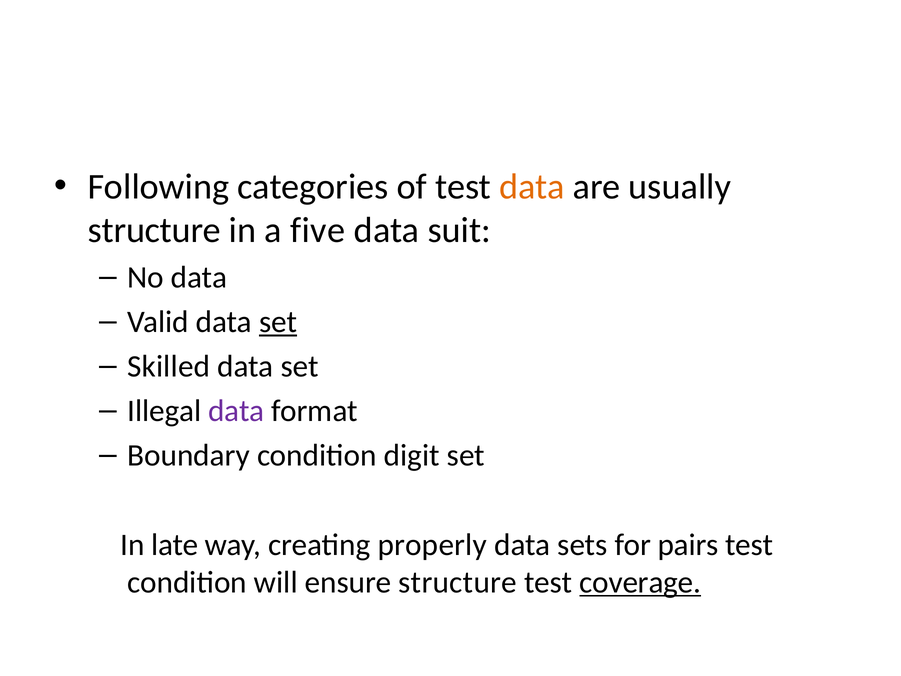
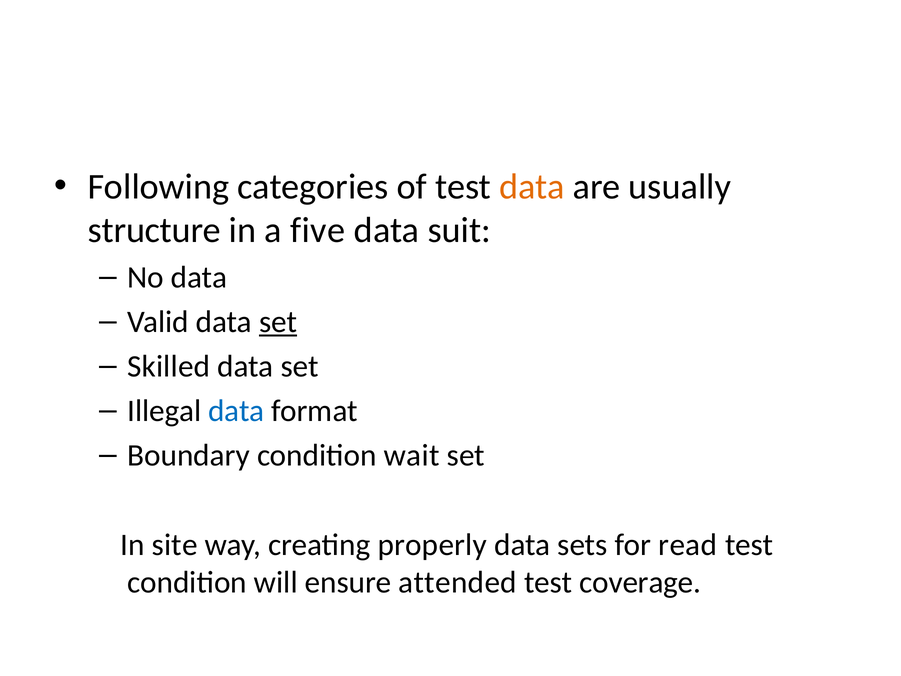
data at (236, 411) colour: purple -> blue
digit: digit -> wait
late: late -> site
pairs: pairs -> read
ensure structure: structure -> attended
coverage underline: present -> none
